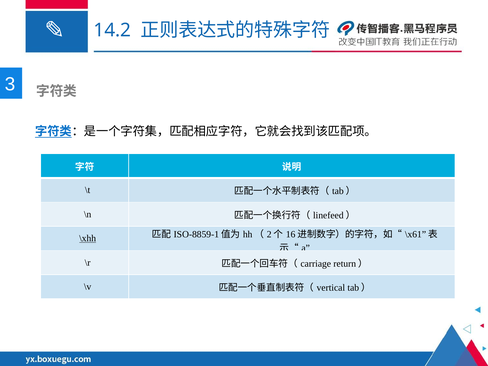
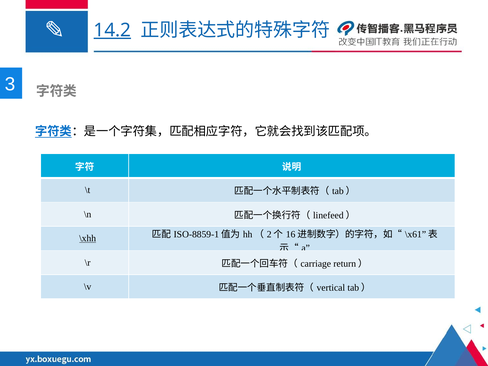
14.2 underline: none -> present
